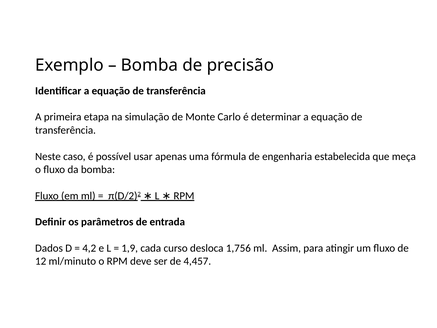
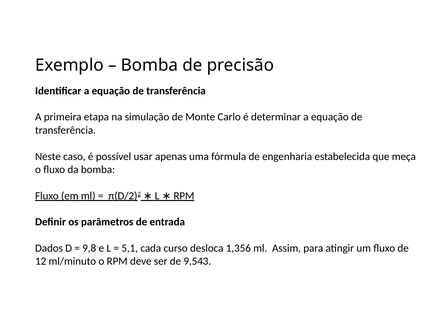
4,2: 4,2 -> 9,8
1,9: 1,9 -> 5,1
1,756: 1,756 -> 1,356
4,457: 4,457 -> 9,543
